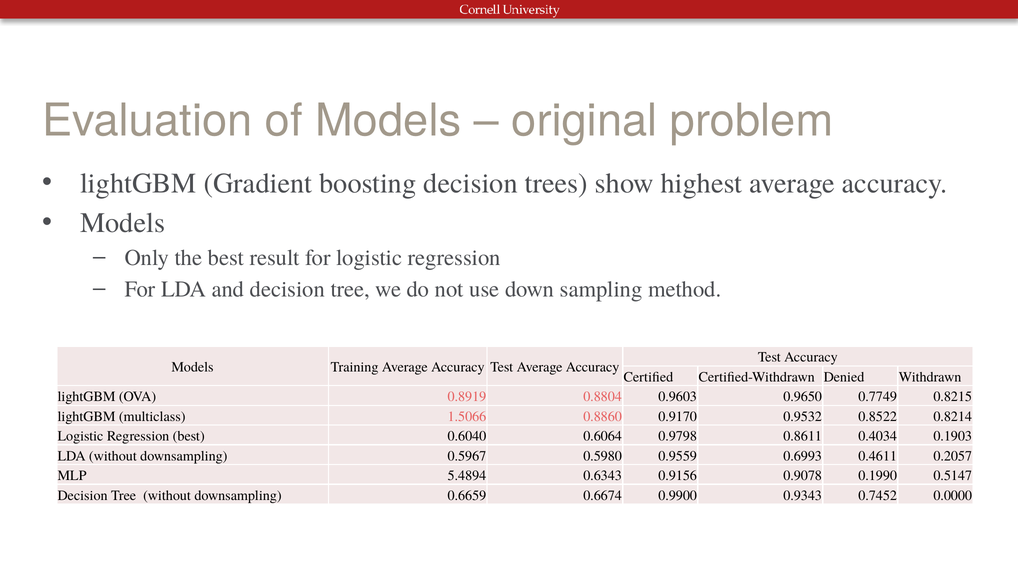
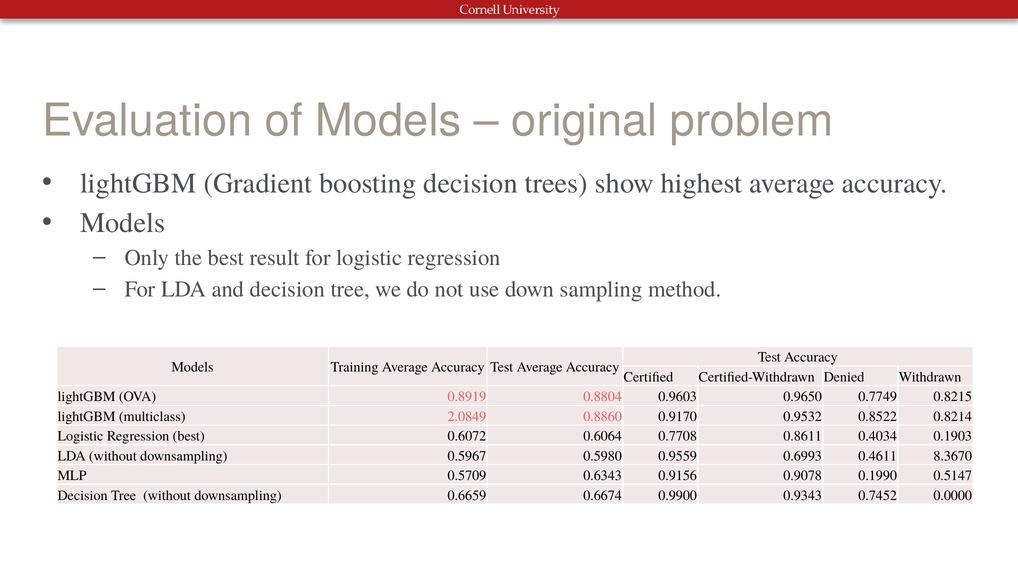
1.5066: 1.5066 -> 2.0849
0.6040: 0.6040 -> 0.6072
0.9798: 0.9798 -> 0.7708
0.2057: 0.2057 -> 8.3670
5.4894: 5.4894 -> 0.5709
